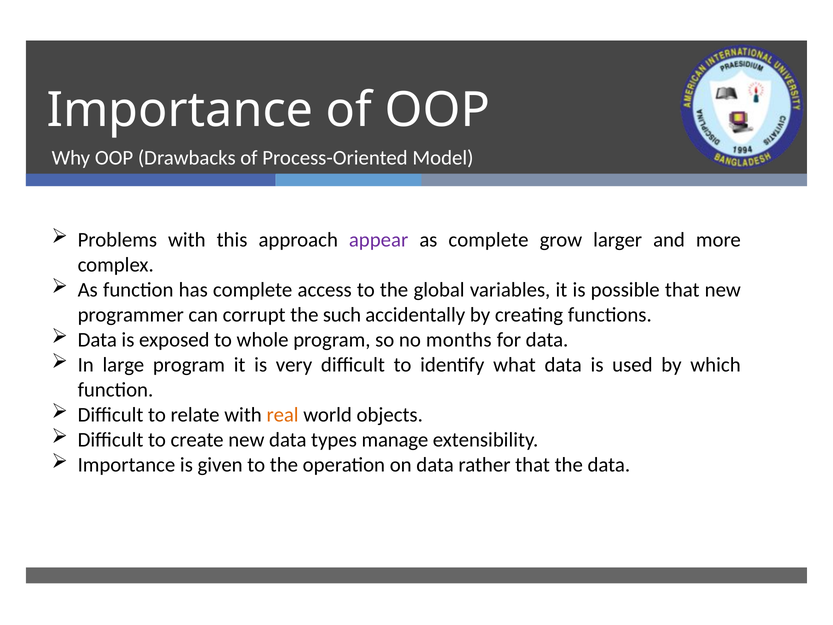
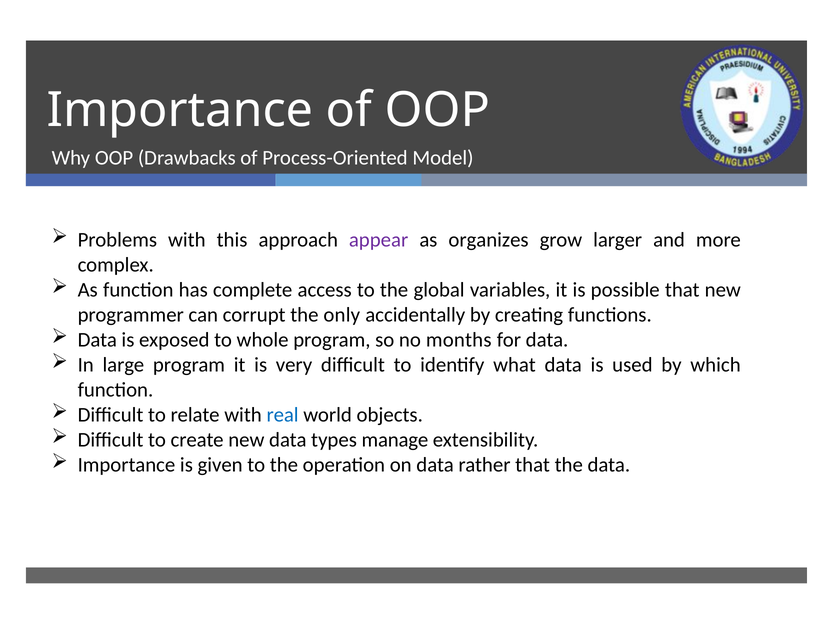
as complete: complete -> organizes
such: such -> only
real colour: orange -> blue
